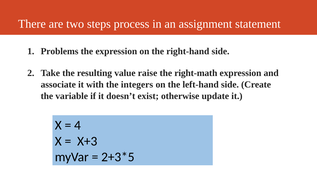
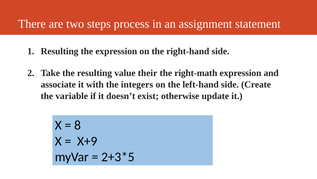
1 Problems: Problems -> Resulting
raise: raise -> their
4: 4 -> 8
X+3: X+3 -> X+9
